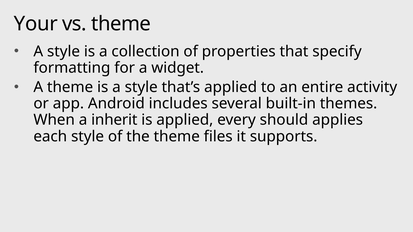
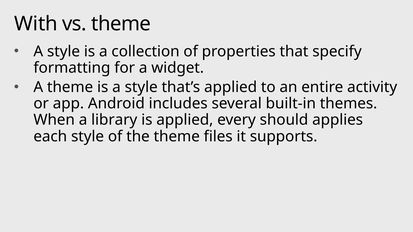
Your: Your -> With
inherit: inherit -> library
